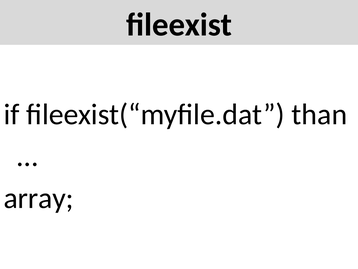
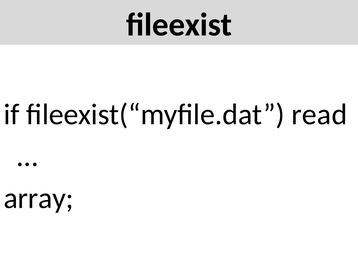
than: than -> read
